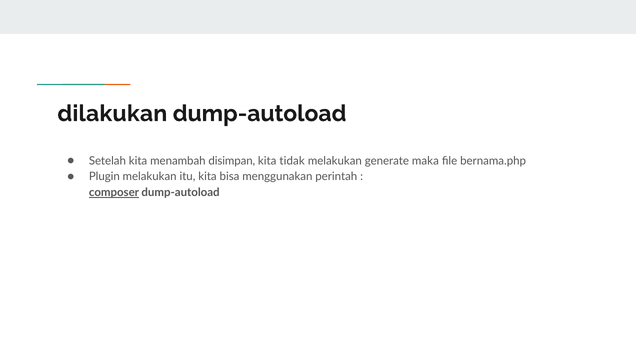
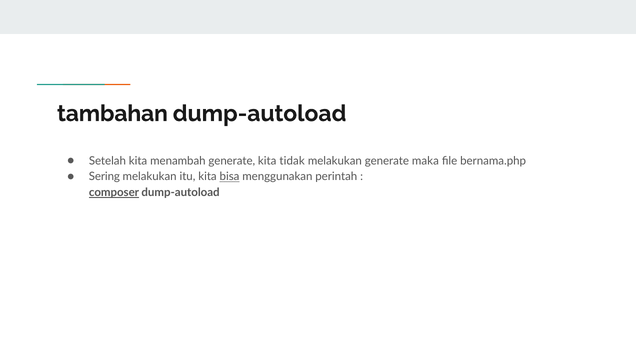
dilakukan: dilakukan -> tambahan
menambah disimpan: disimpan -> generate
Plugin: Plugin -> Sering
bisa underline: none -> present
